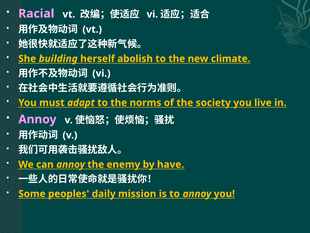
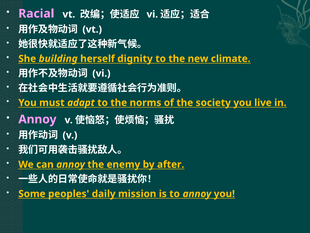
abolish: abolish -> dignity
have: have -> after
